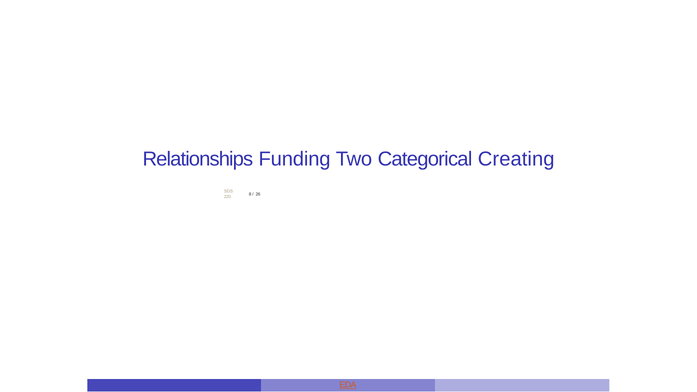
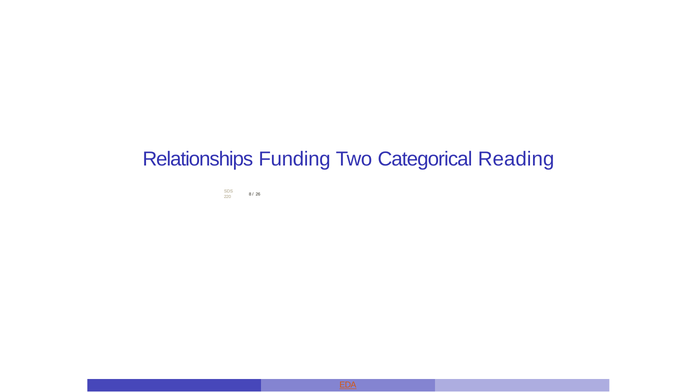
Creating: Creating -> Reading
